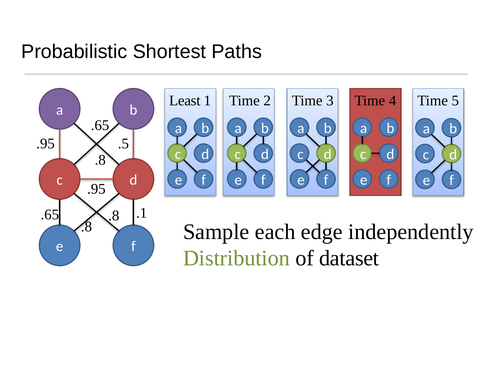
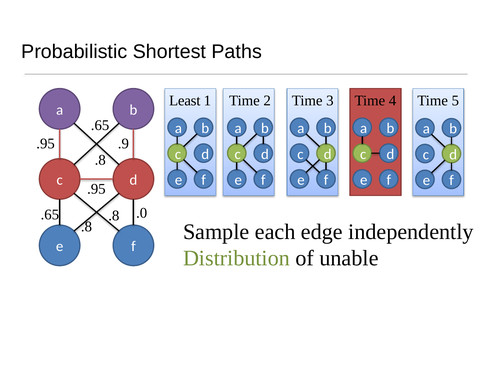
.5: .5 -> .9
.1: .1 -> .0
dataset: dataset -> unable
